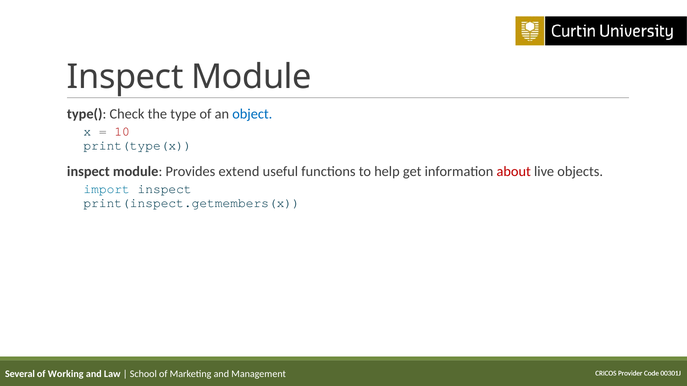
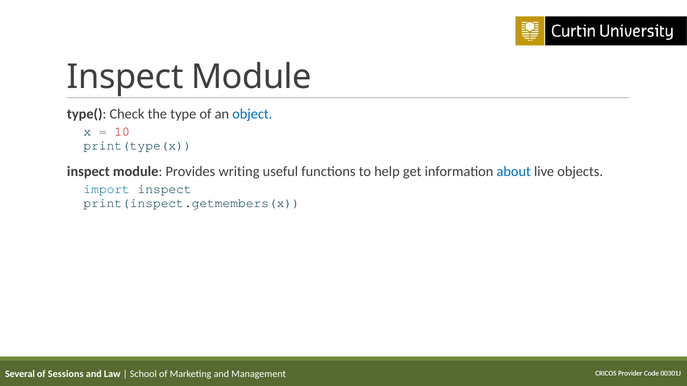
extend: extend -> writing
about colour: red -> blue
Working: Working -> Sessions
